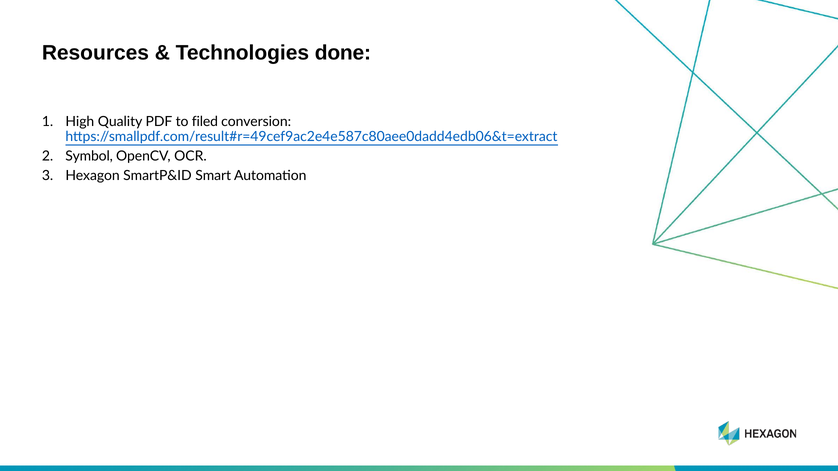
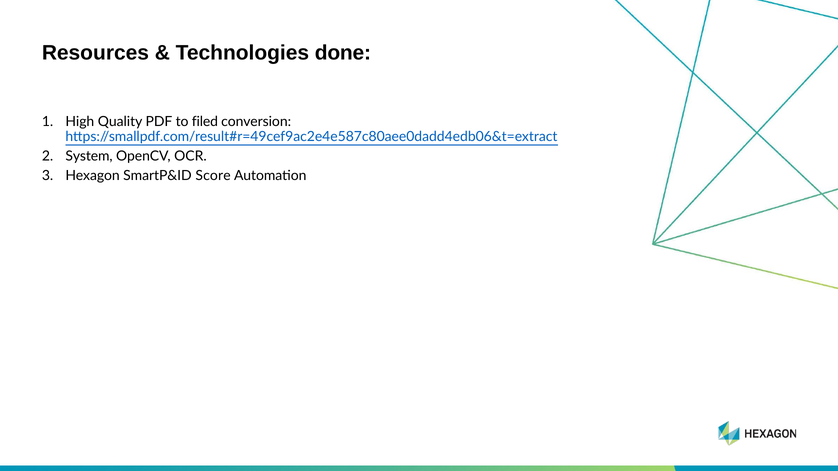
Symbol: Symbol -> System
Smart: Smart -> Score
